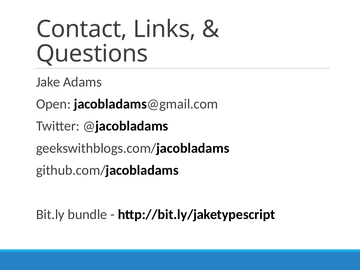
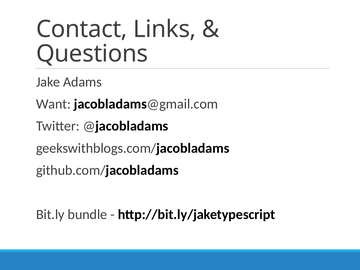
Open: Open -> Want
